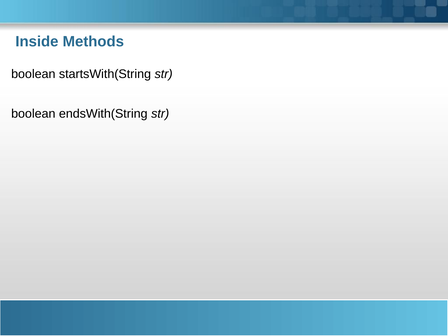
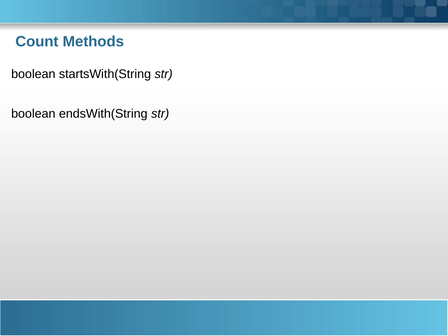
Inside: Inside -> Count
